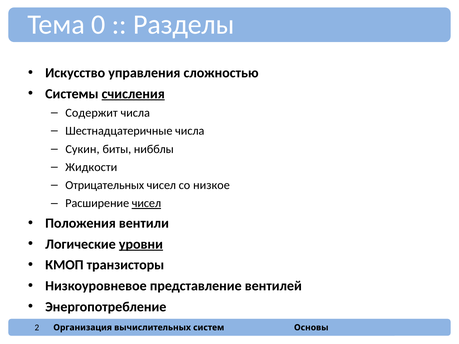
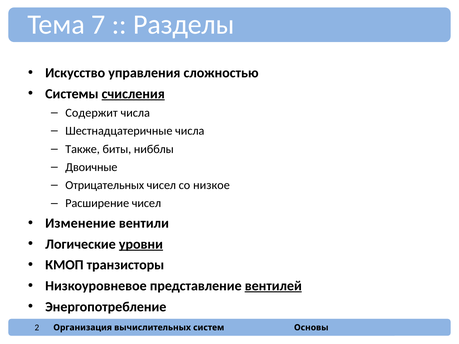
0: 0 -> 7
Сукин: Сукин -> Также
Жидкости: Жидкости -> Двоичные
чисел at (146, 203) underline: present -> none
Положения: Положения -> Изменение
вентилей underline: none -> present
